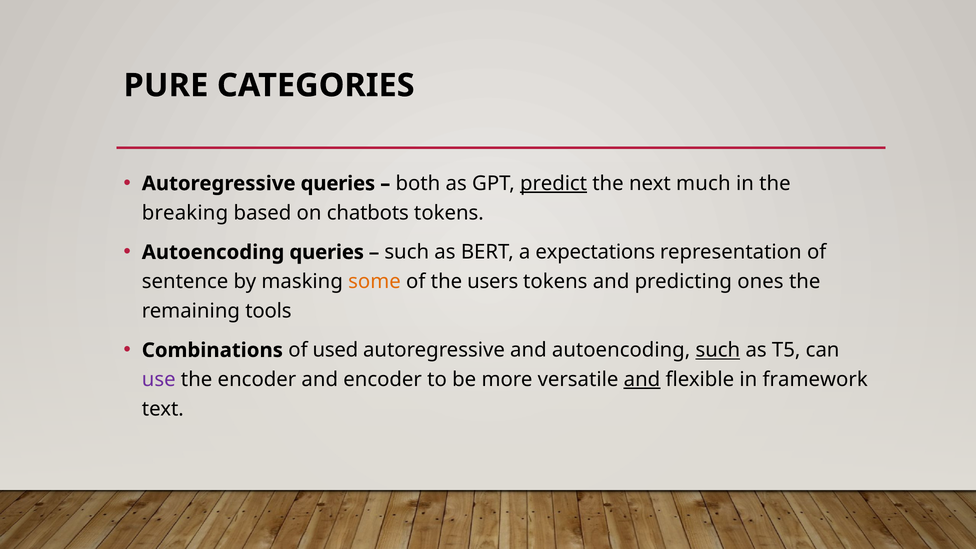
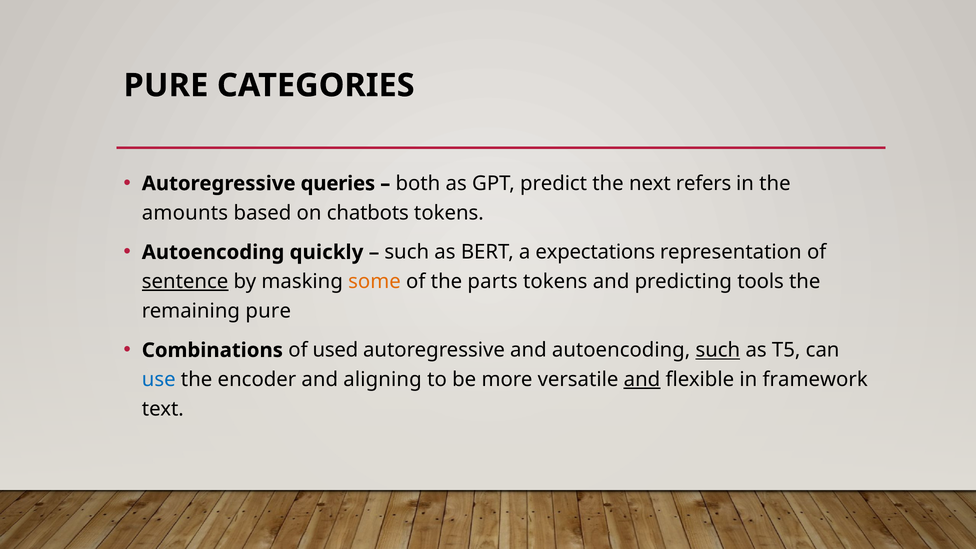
predict underline: present -> none
much: much -> refers
breaking: breaking -> amounts
Autoencoding queries: queries -> quickly
sentence underline: none -> present
users: users -> parts
ones: ones -> tools
remaining tools: tools -> pure
use colour: purple -> blue
and encoder: encoder -> aligning
